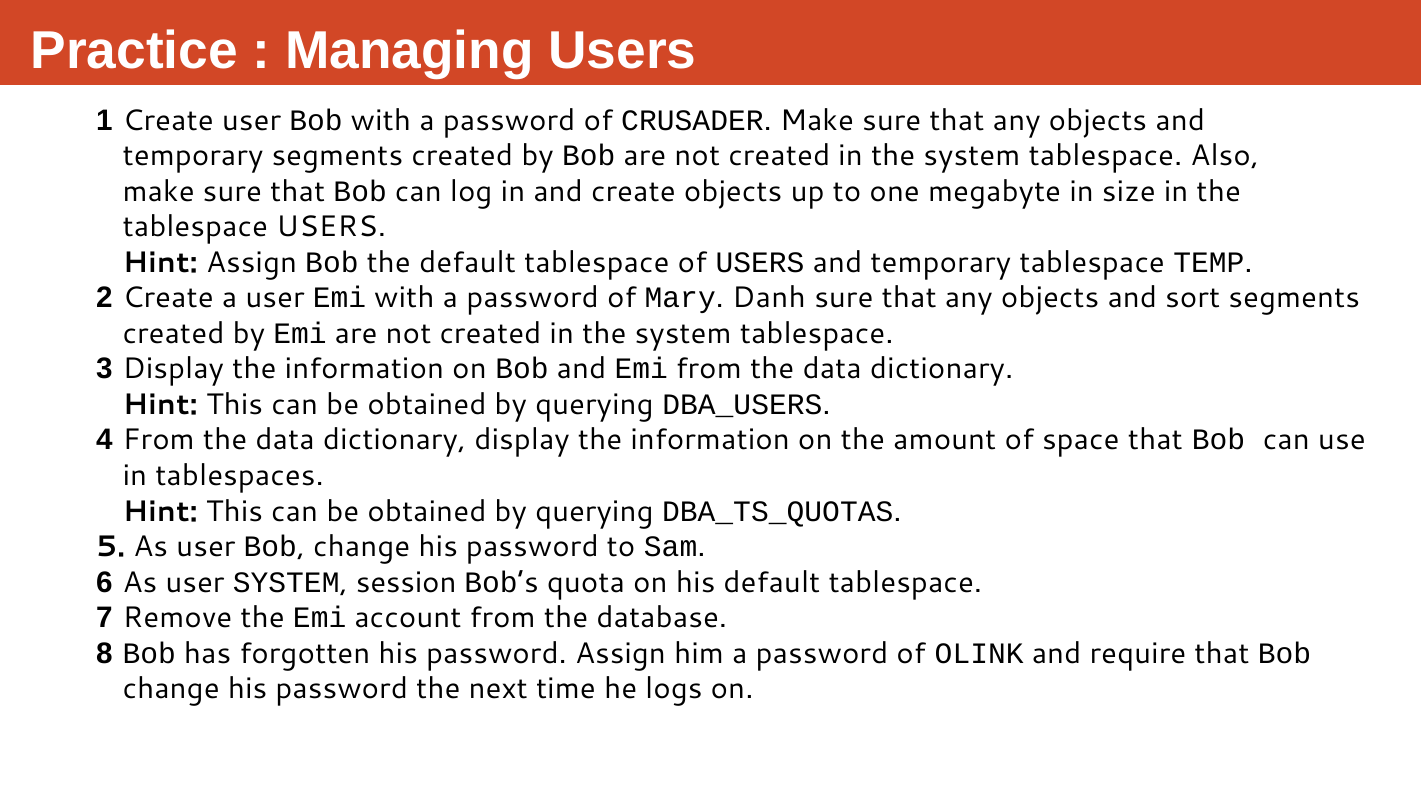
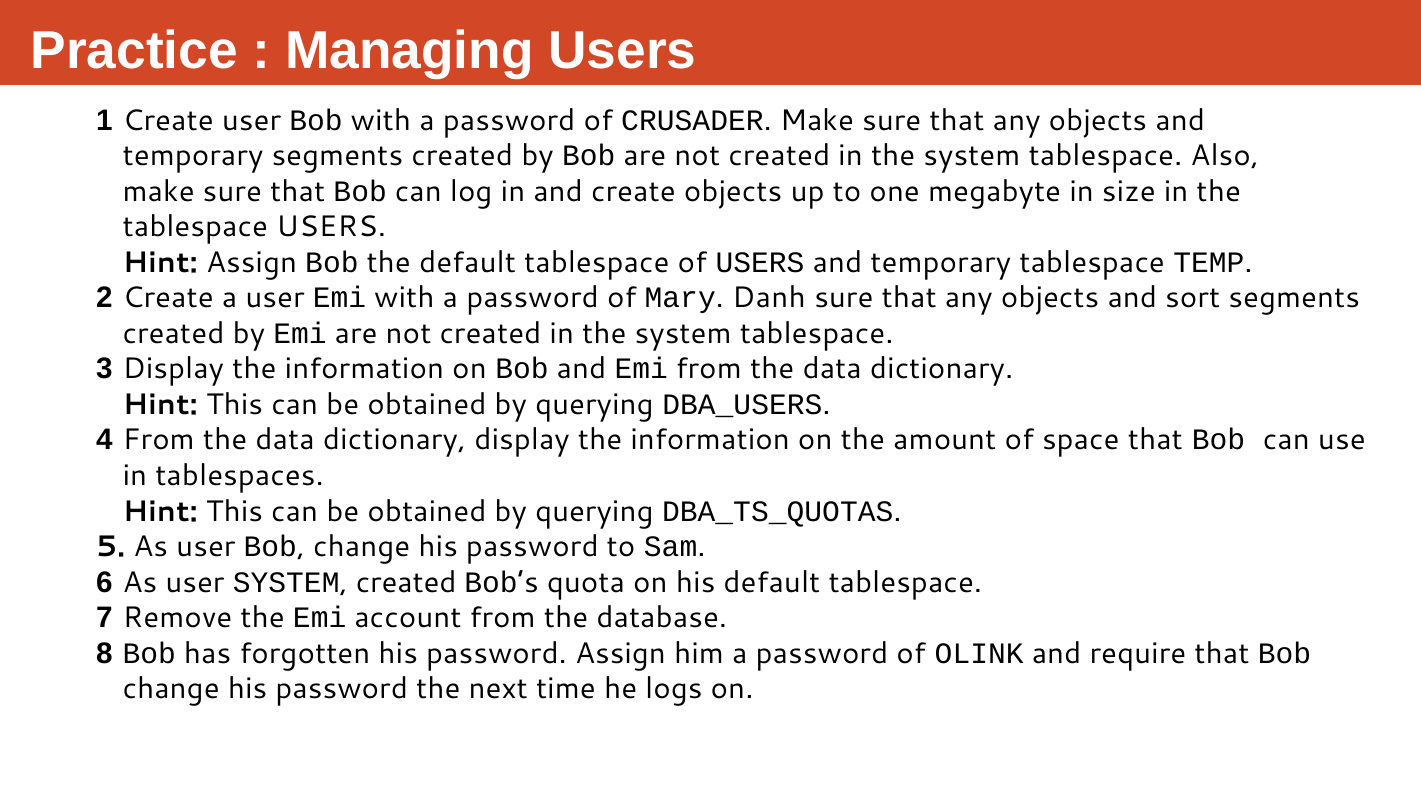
SYSTEM session: session -> created
